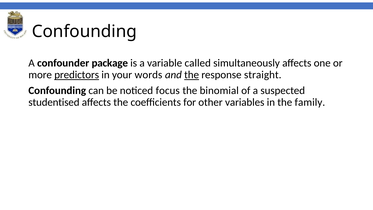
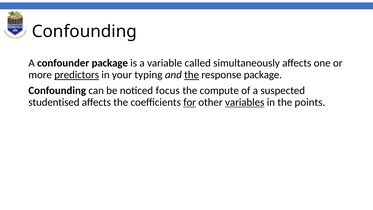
words: words -> typing
response straight: straight -> package
binomial: binomial -> compute
for underline: none -> present
variables underline: none -> present
family: family -> points
